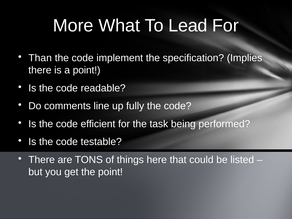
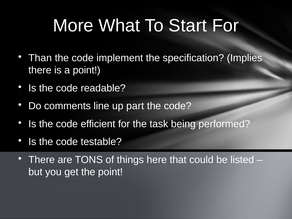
Lead: Lead -> Start
fully: fully -> part
